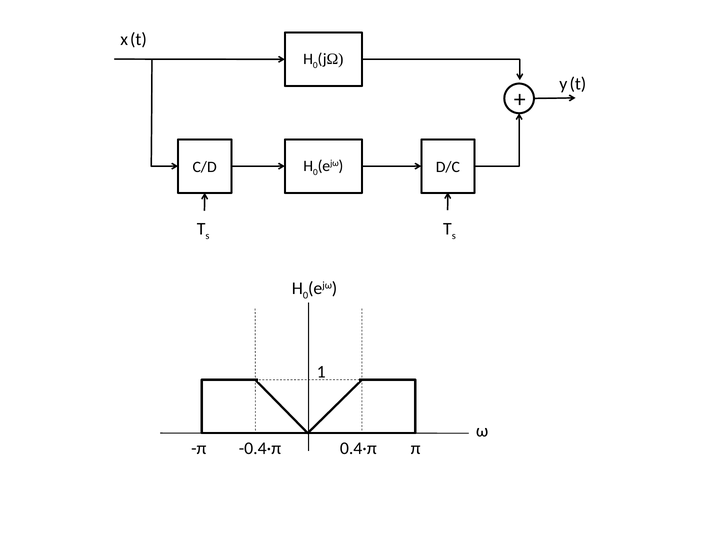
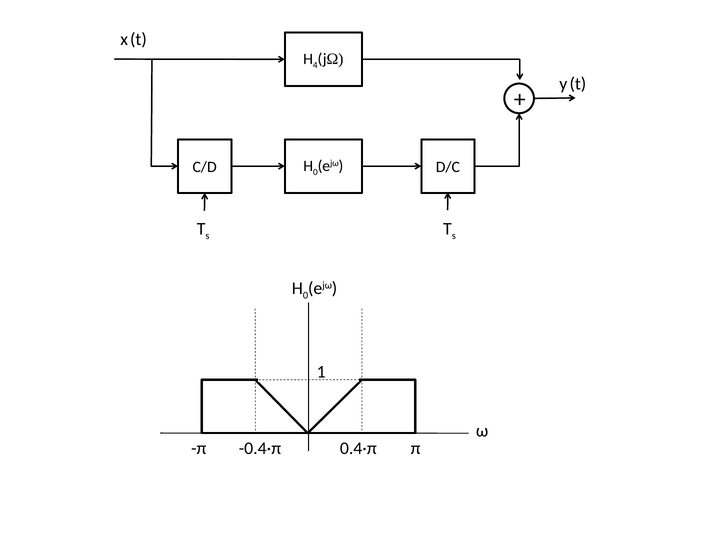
0 at (315, 65): 0 -> 4
